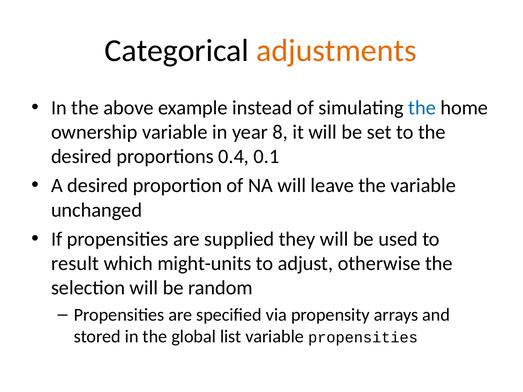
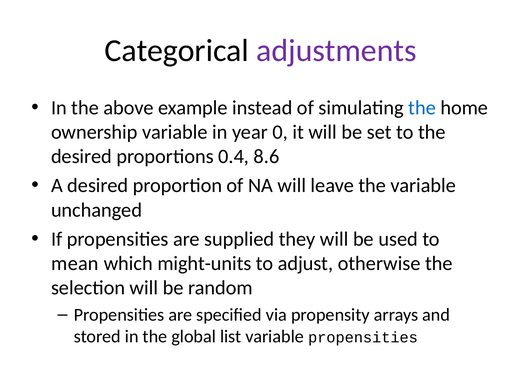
adjustments colour: orange -> purple
8: 8 -> 0
0.1: 0.1 -> 8.6
result: result -> mean
